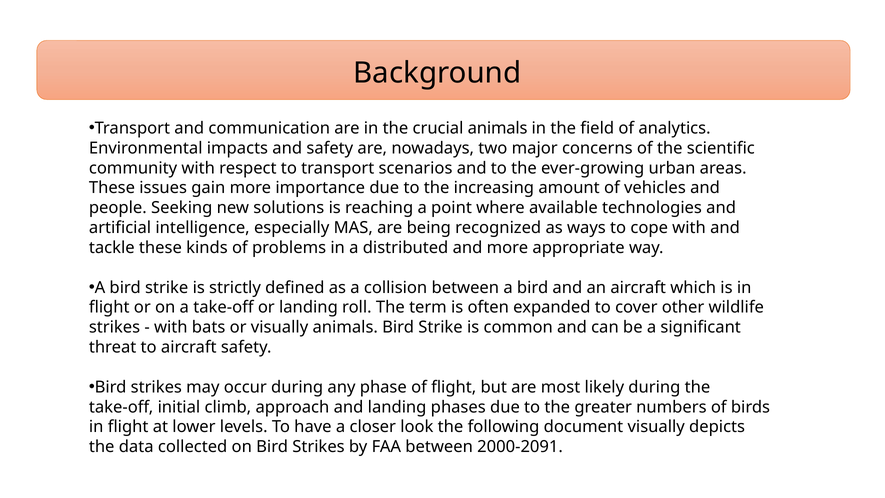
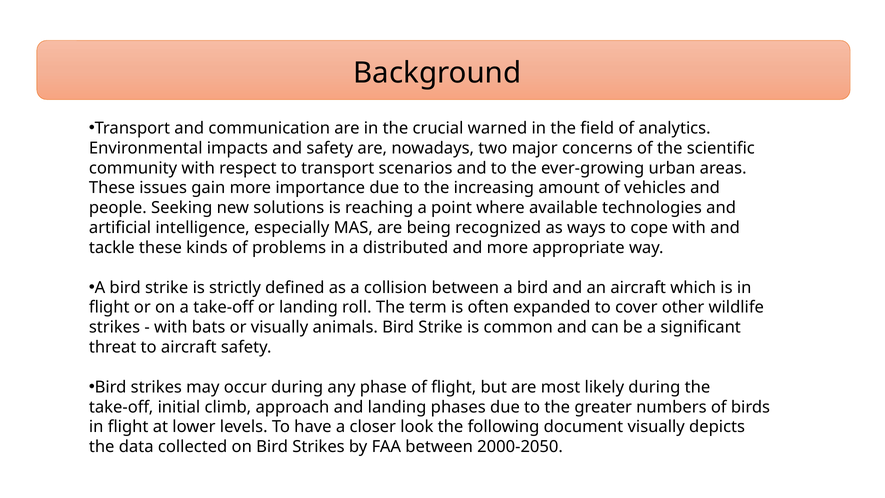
crucial animals: animals -> warned
2000-2091: 2000-2091 -> 2000-2050
